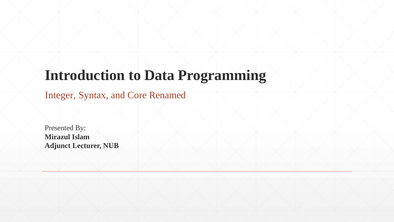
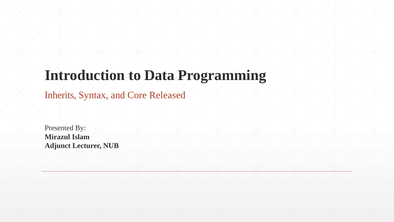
Integer: Integer -> Inherits
Renamed: Renamed -> Released
